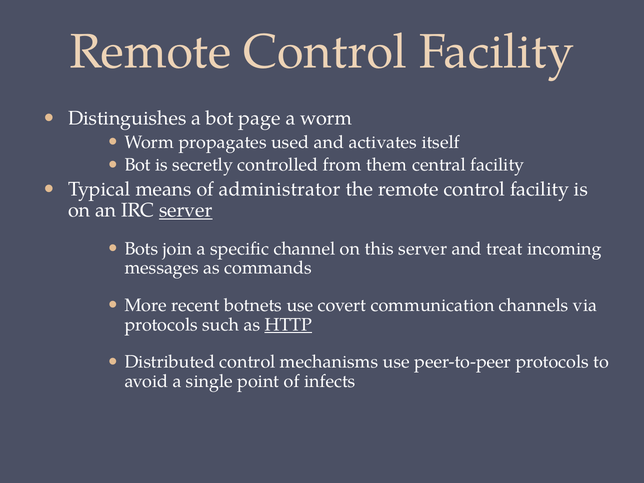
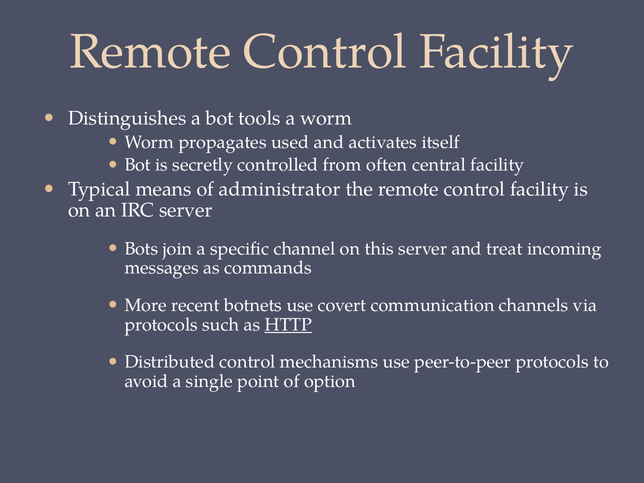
page: page -> tools
them: them -> often
server at (186, 210) underline: present -> none
infects: infects -> option
